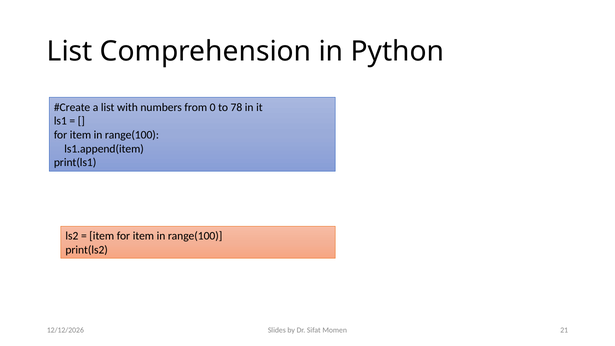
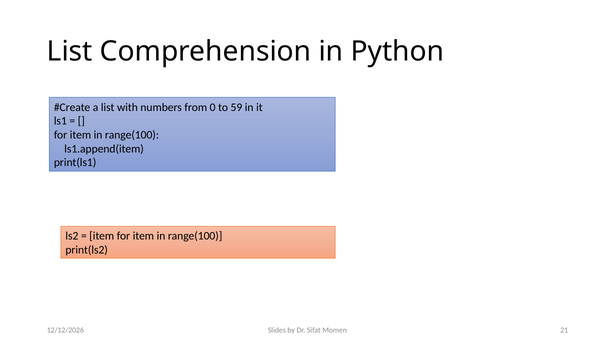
78: 78 -> 59
